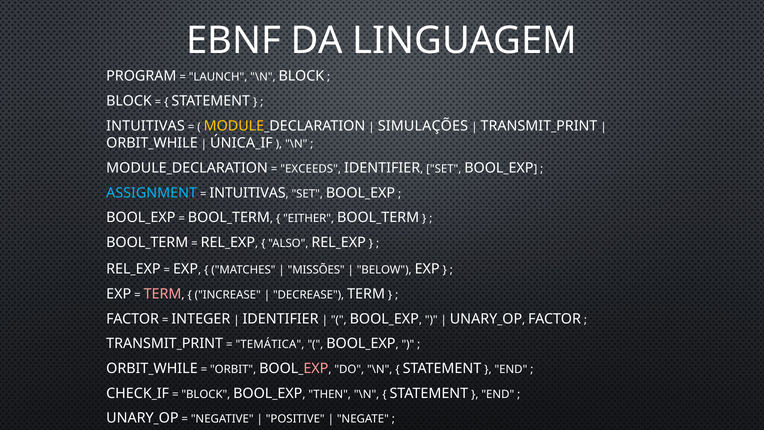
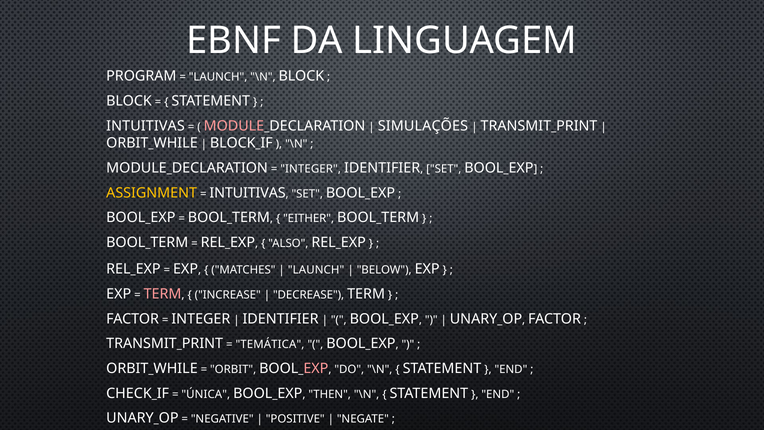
MODULE at (234, 126) colour: yellow -> pink
ÚNICA at (233, 143): ÚNICA -> BLOCK
EXCEEDS at (311, 169): EXCEEDS -> INTEGER
ASSIGNMENT colour: light blue -> yellow
MISSÕES at (316, 270): MISSÕES -> LAUNCH
BLOCK at (206, 394): BLOCK -> ÚNICA
